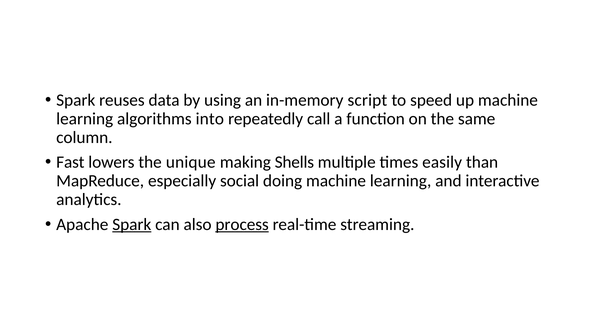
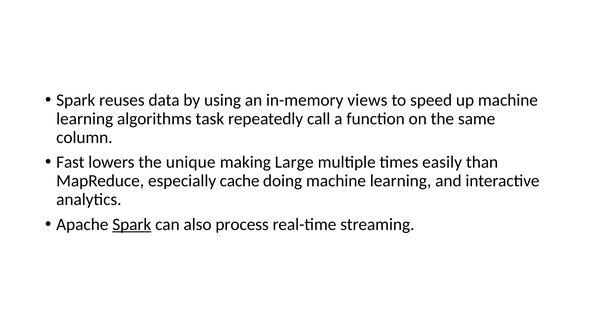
script: script -> views
into: into -> task
Shells: Shells -> Large
social: social -> cache
process underline: present -> none
